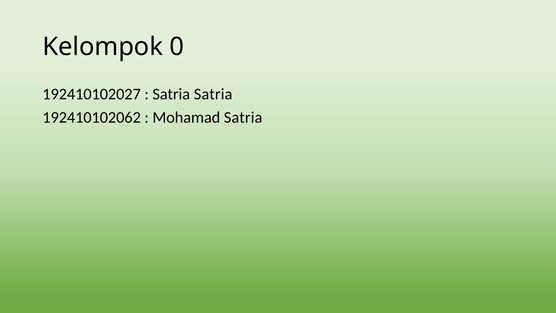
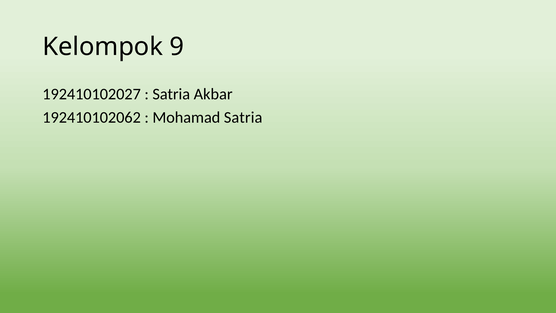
0: 0 -> 9
Satria Satria: Satria -> Akbar
